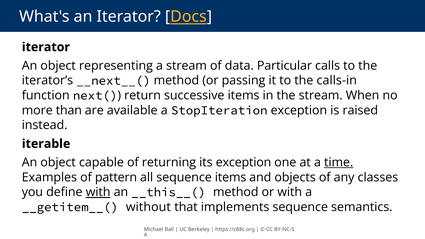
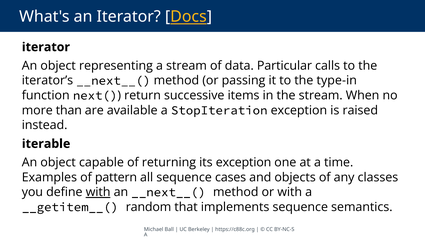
calls-in: calls-in -> type-in
time underline: present -> none
sequence items: items -> cases
an __this__(: __this__( -> __next__(
without: without -> random
